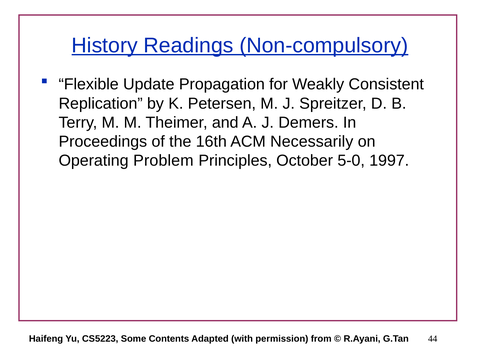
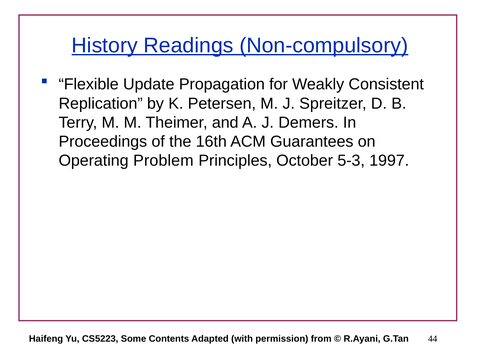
Necessarily: Necessarily -> Guarantees
5-0: 5-0 -> 5-3
